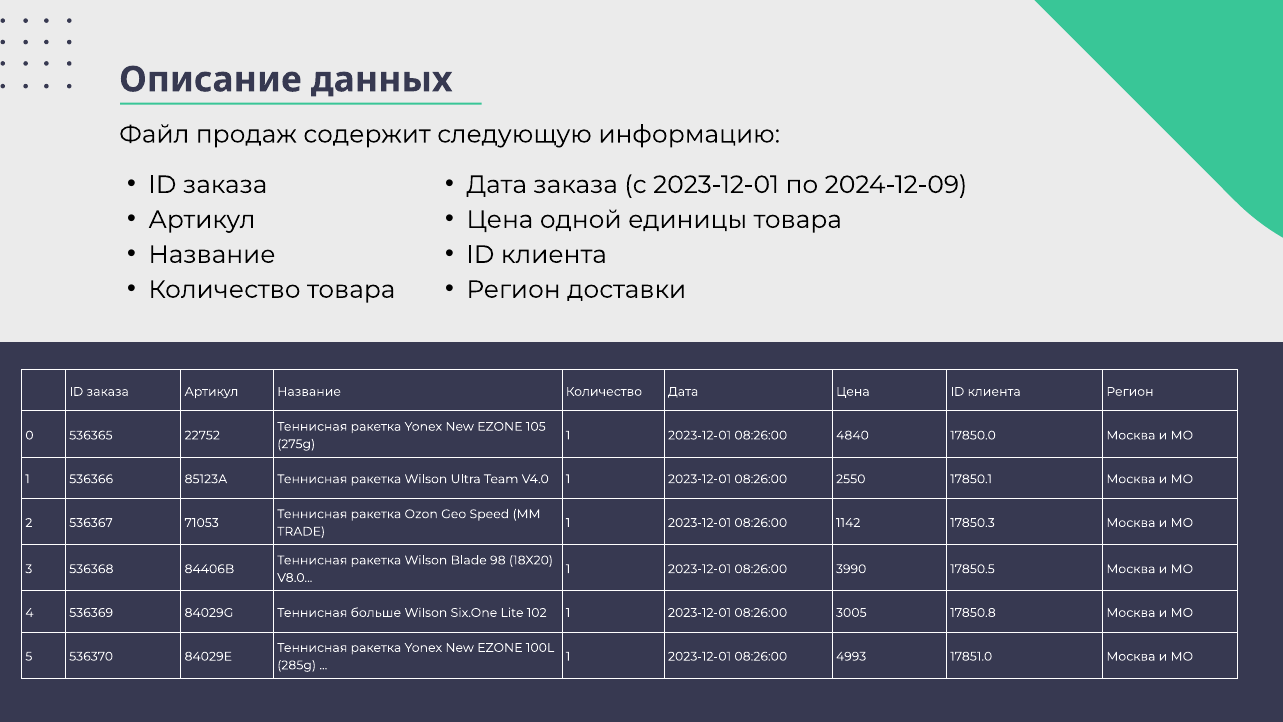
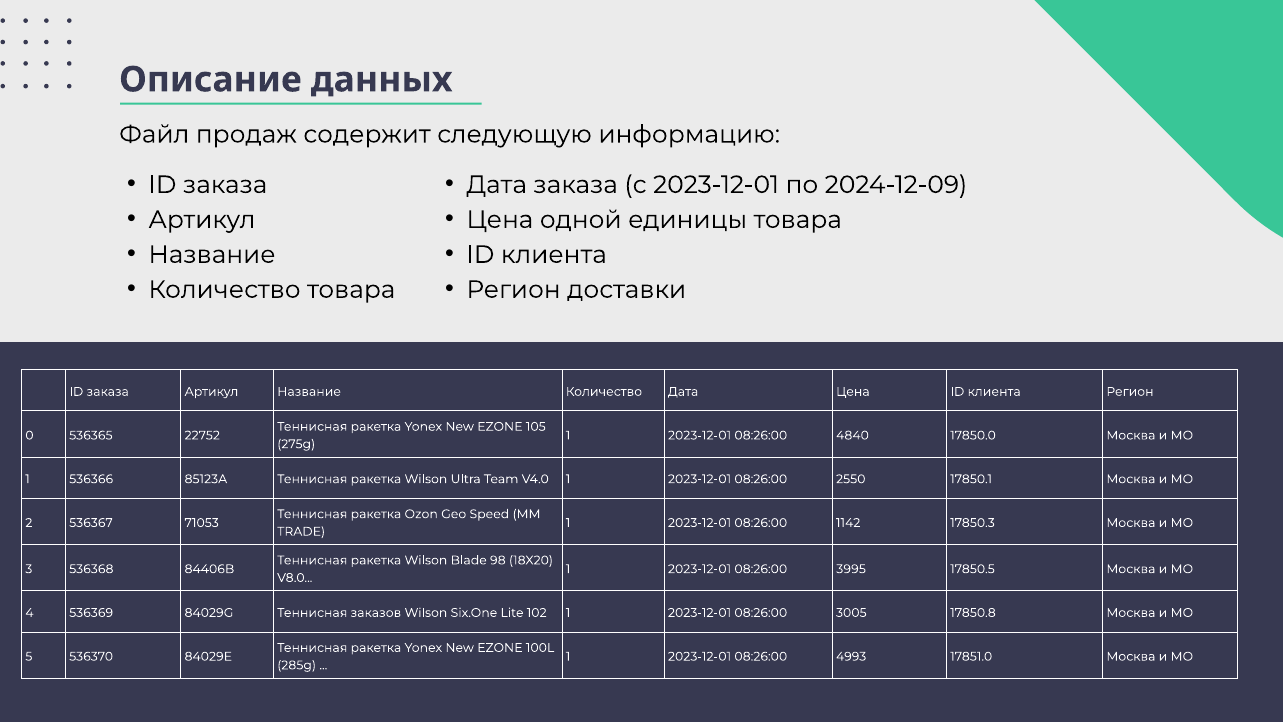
3990: 3990 -> 3995
больше: больше -> заказов
